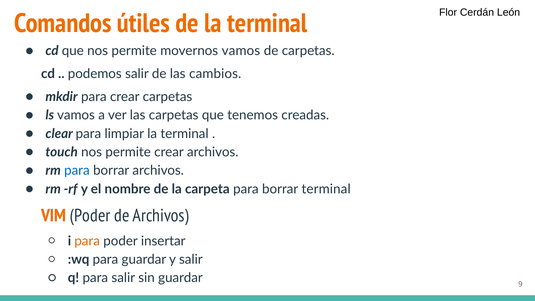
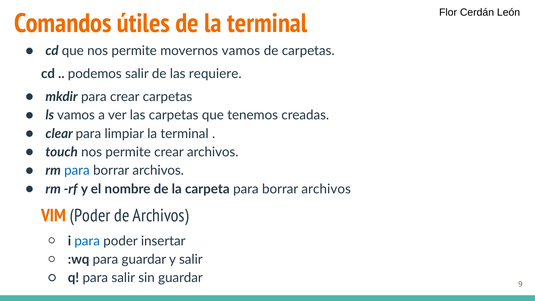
cambios: cambios -> requiere
carpeta para borrar terminal: terminal -> archivos
para at (87, 241) colour: orange -> blue
